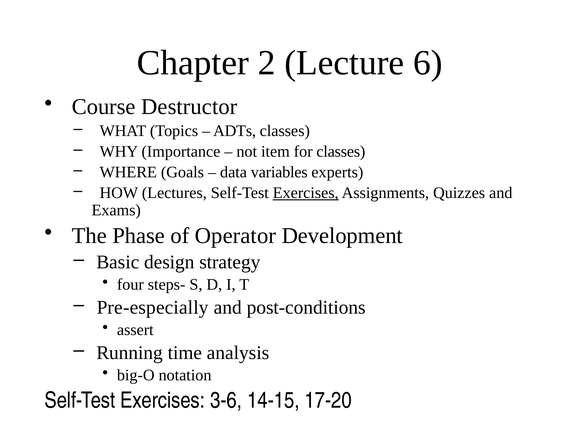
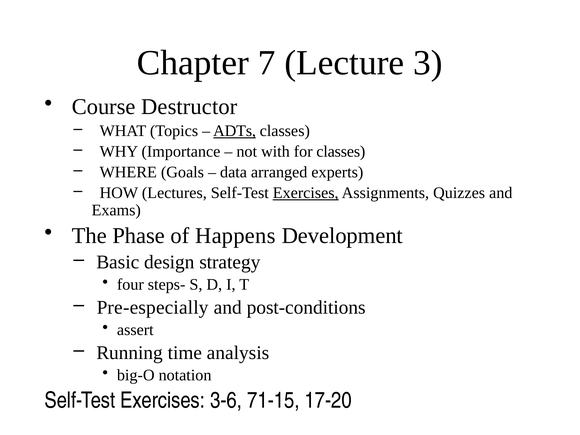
2: 2 -> 7
6: 6 -> 3
ADTs underline: none -> present
item: item -> with
variables: variables -> arranged
Operator: Operator -> Happens
14-15: 14-15 -> 71-15
